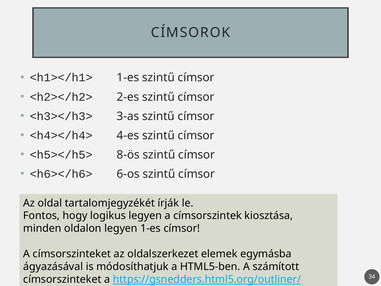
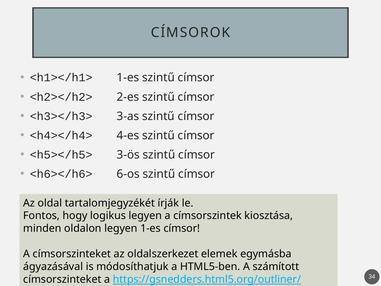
8-ös: 8-ös -> 3-ös
